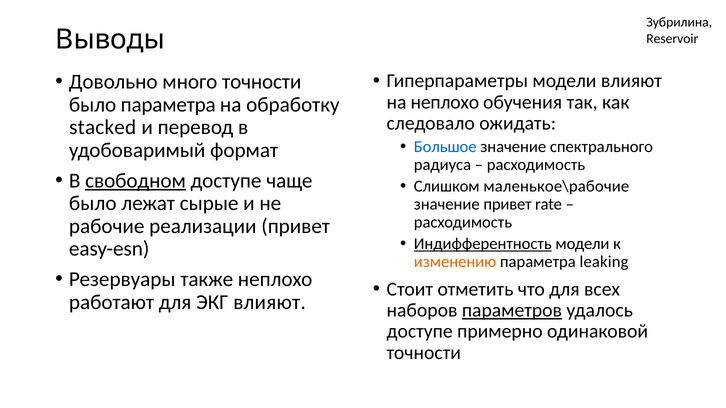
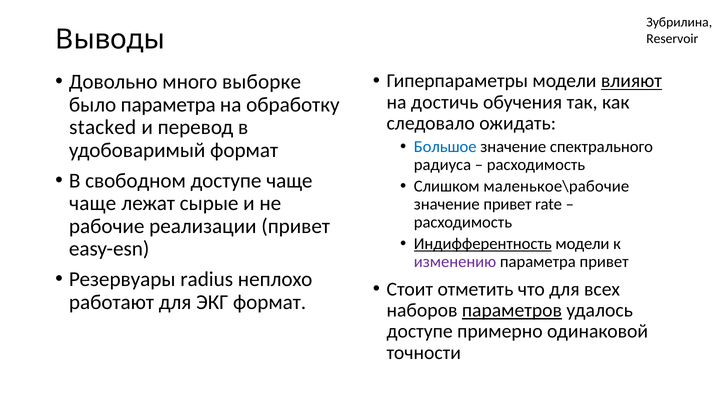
влияют at (631, 81) underline: none -> present
много точности: точности -> выборке
на неплохо: неплохо -> достичь
свободном underline: present -> none
было at (93, 204): было -> чаще
изменению colour: orange -> purple
параметра leaking: leaking -> привет
также: также -> radius
ЭКГ влияют: влияют -> формат
